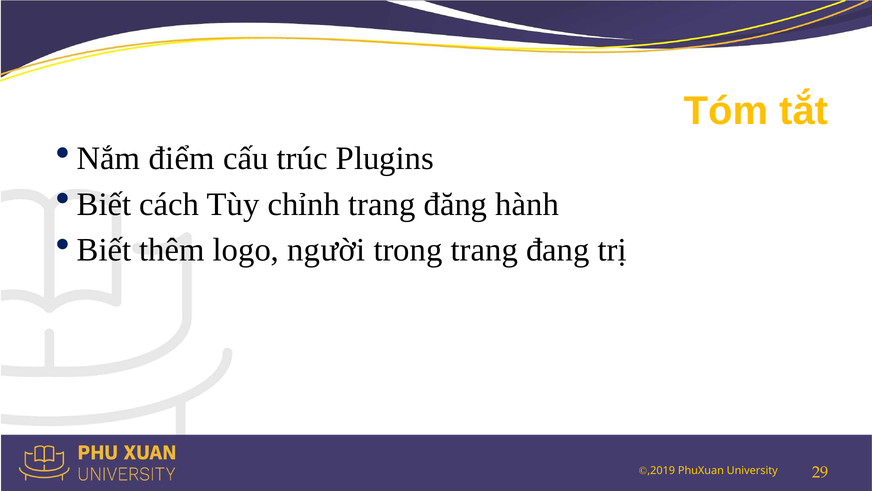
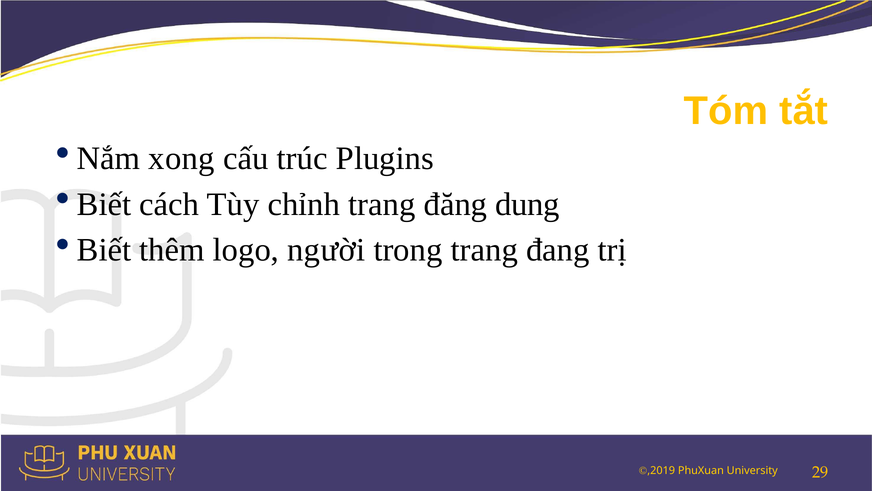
điểm: điểm -> xong
hành: hành -> dung
